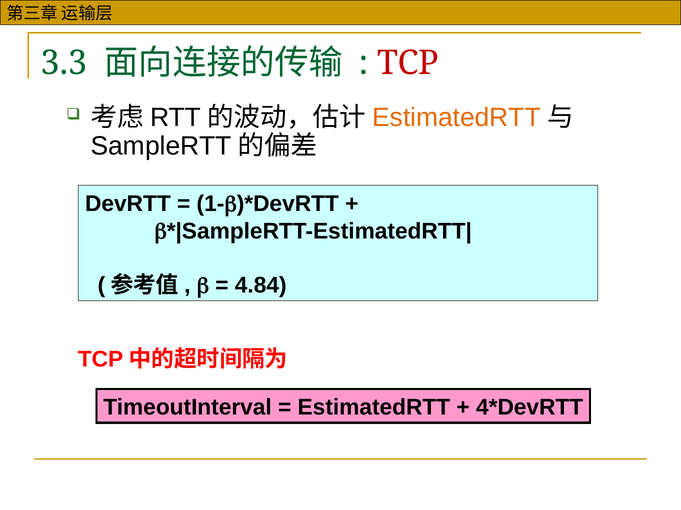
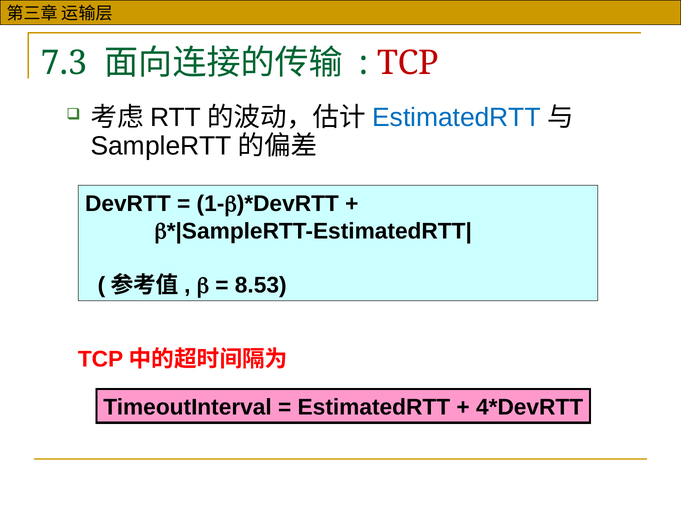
3.3: 3.3 -> 7.3
EstimatedRTT at (456, 117) colour: orange -> blue
4.84: 4.84 -> 8.53
